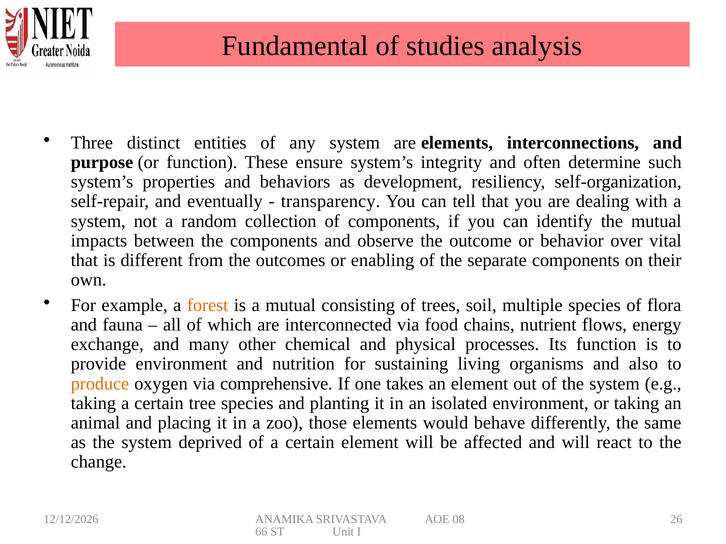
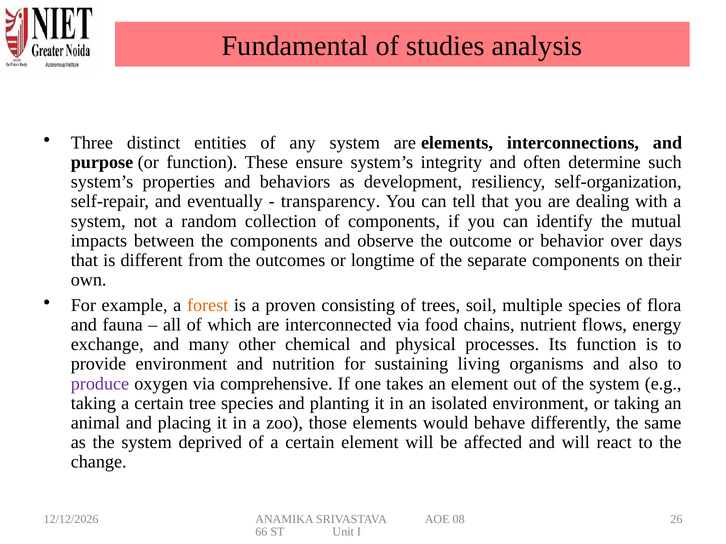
vital: vital -> days
enabling: enabling -> longtime
a mutual: mutual -> proven
produce colour: orange -> purple
